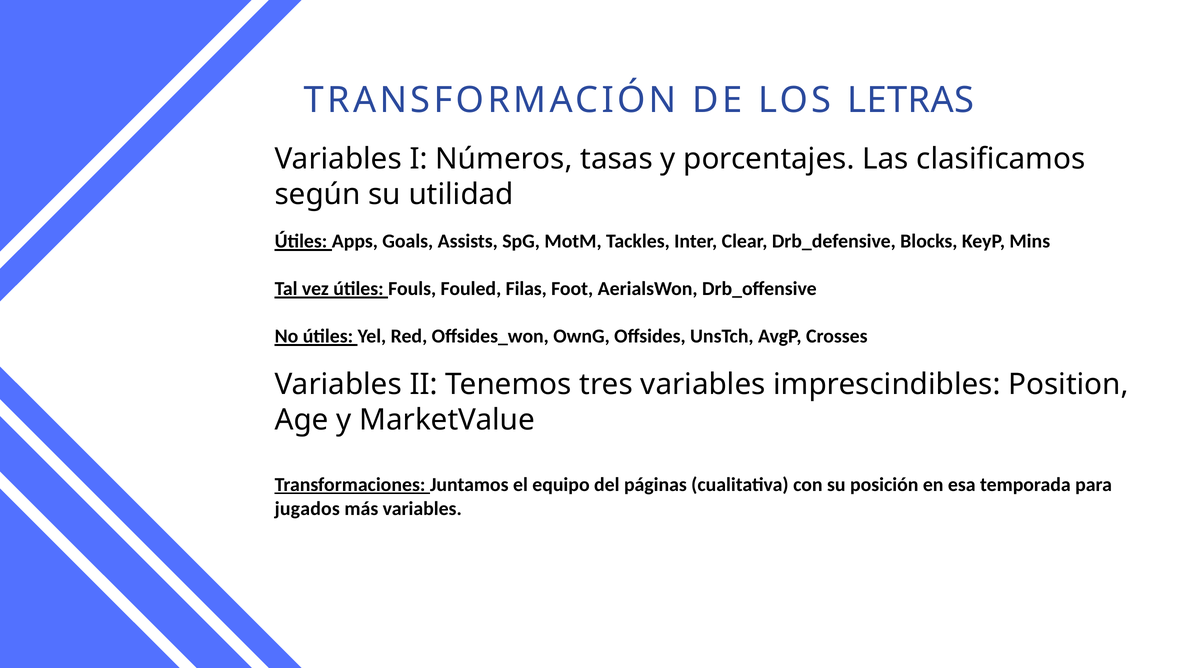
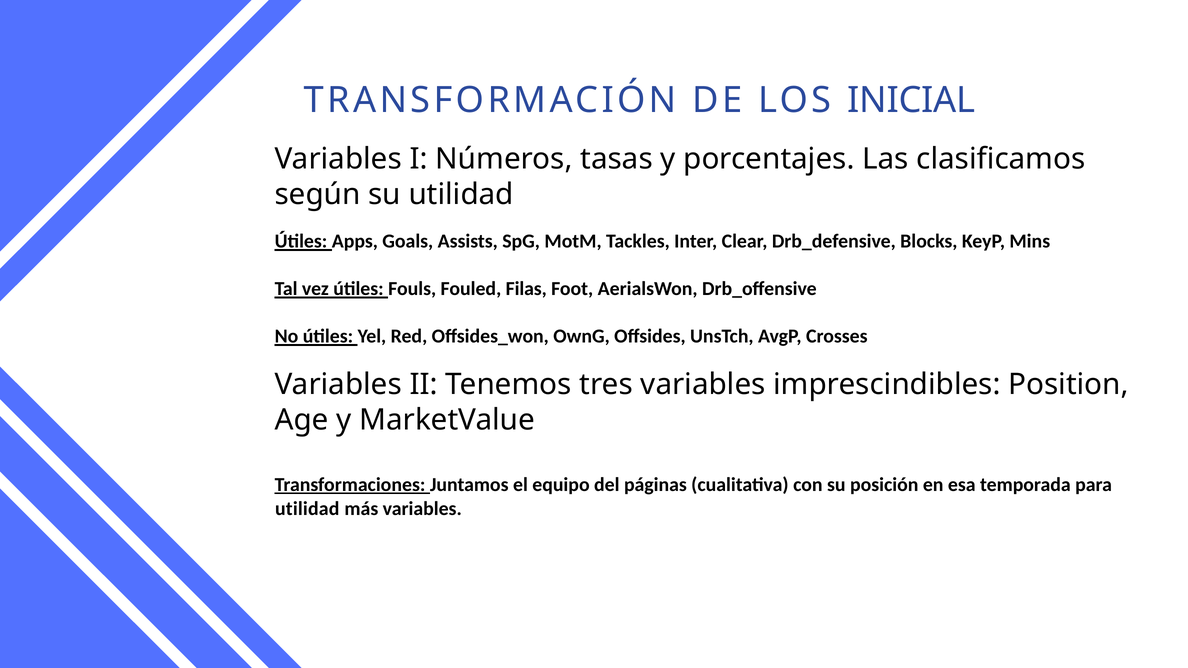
LETRAS: LETRAS -> INICIAL
jugados at (307, 509): jugados -> utilidad
